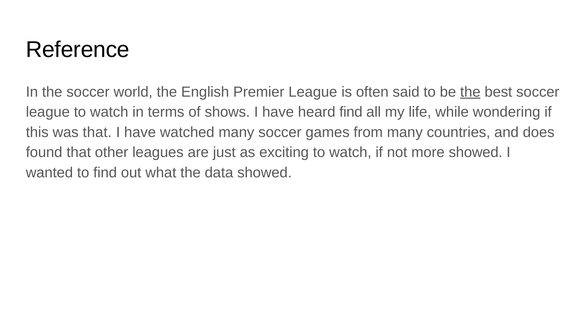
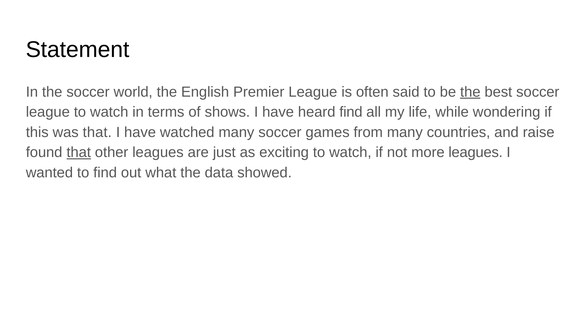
Reference: Reference -> Statement
does: does -> raise
that at (79, 153) underline: none -> present
more showed: showed -> leagues
